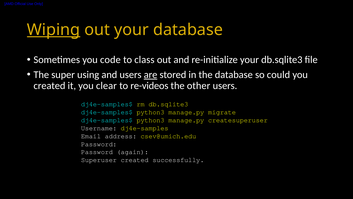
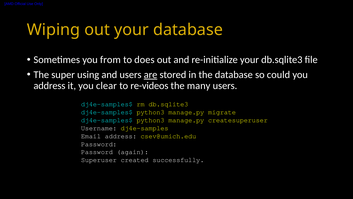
Wiping underline: present -> none
code: code -> from
class: class -> does
created at (49, 86): created -> address
other: other -> many
